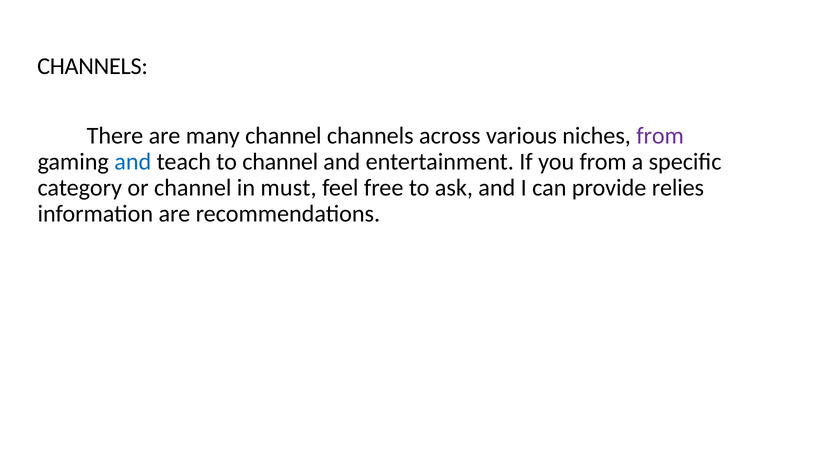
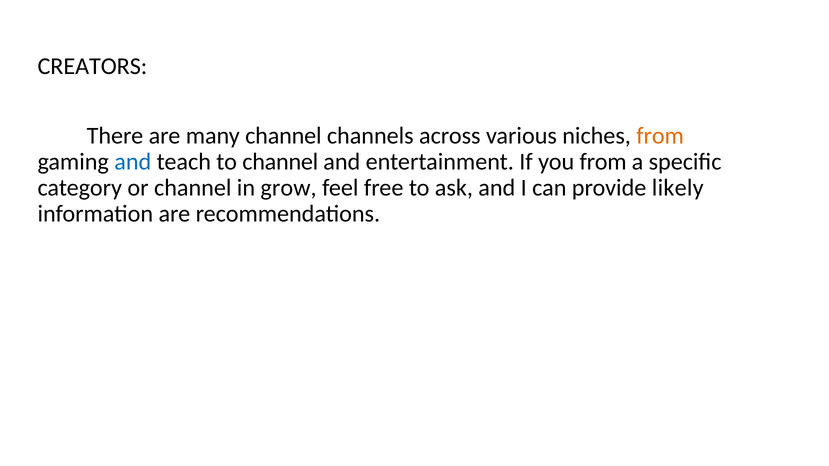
CHANNELS at (92, 66): CHANNELS -> CREATORS
from at (660, 136) colour: purple -> orange
must: must -> grow
relies: relies -> likely
